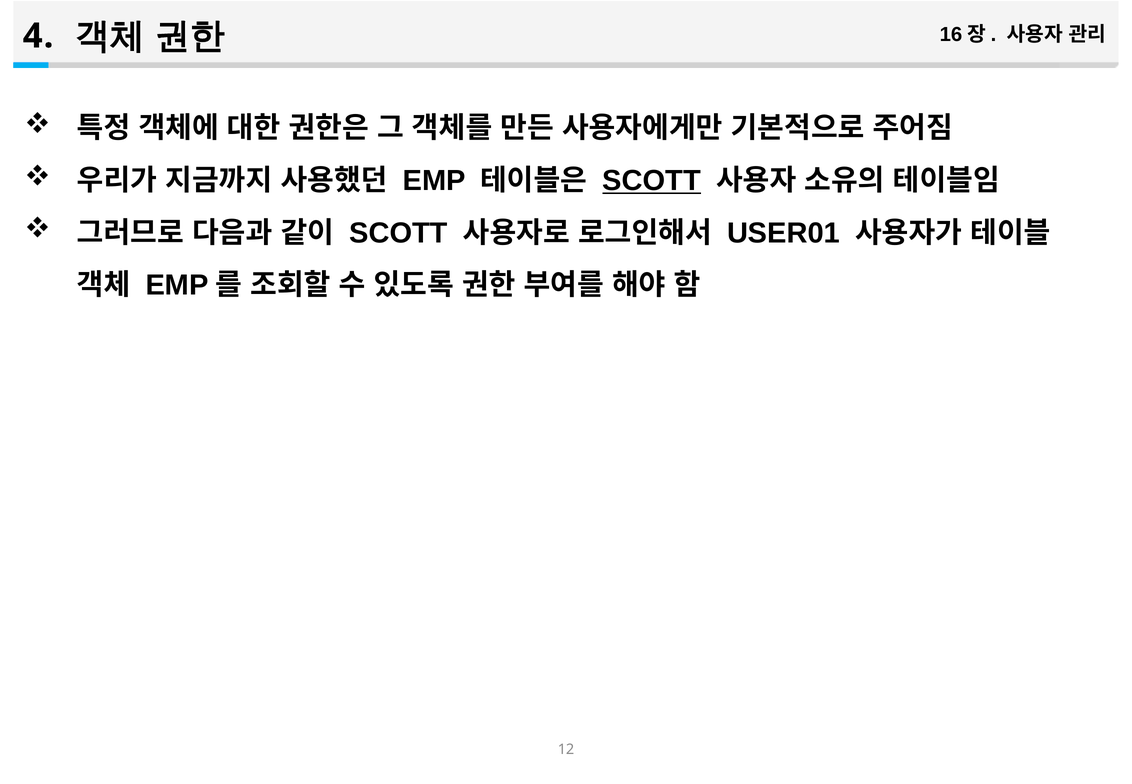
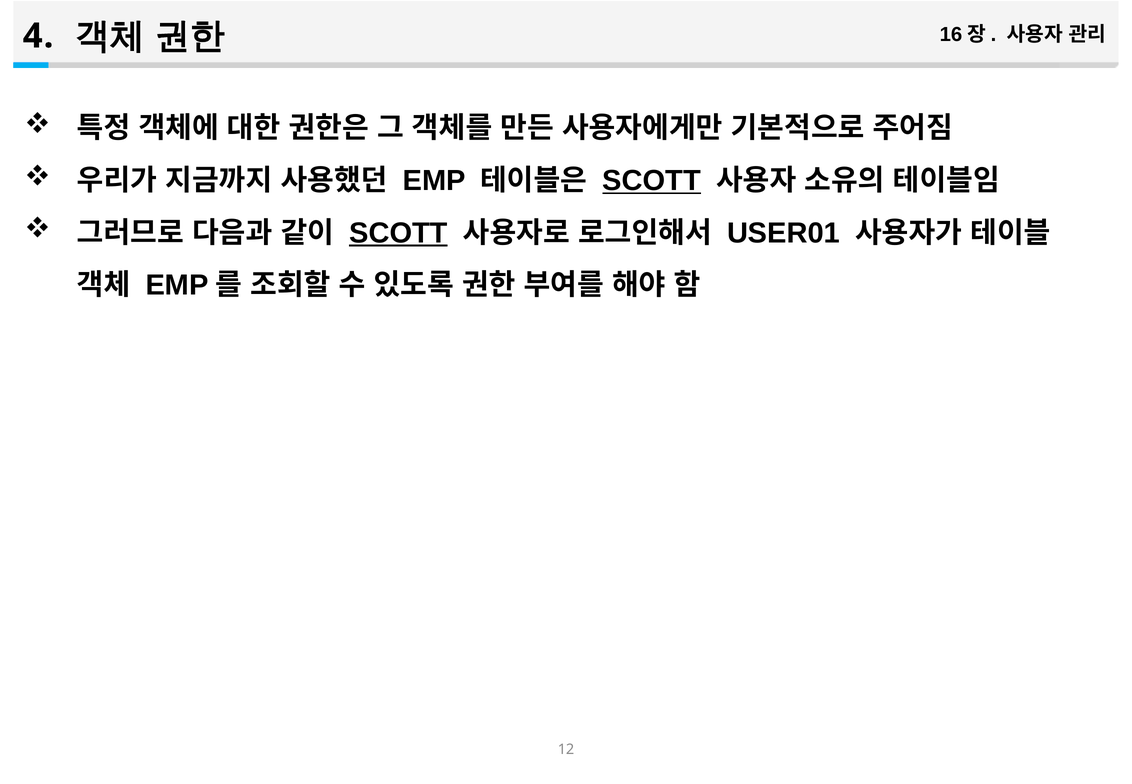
SCOTT at (398, 233) underline: none -> present
